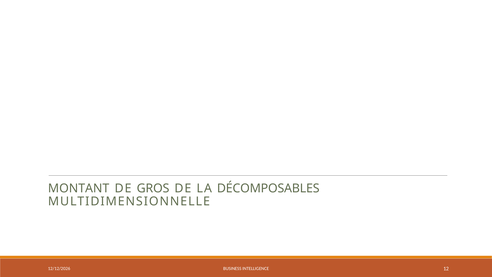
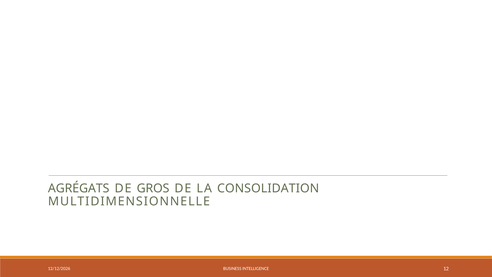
MONTANT: MONTANT -> AGRÉGATS
DÉCOMPOSABLES: DÉCOMPOSABLES -> CONSOLIDATION
